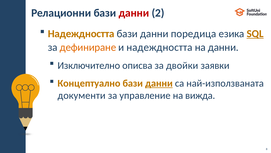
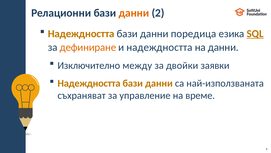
данни at (134, 13) colour: red -> orange
описва: описва -> между
Концептуално at (89, 83): Концептуално -> Надеждността
данни at (159, 83) underline: present -> none
документи: документи -> съхраняват
вижда: вижда -> време
